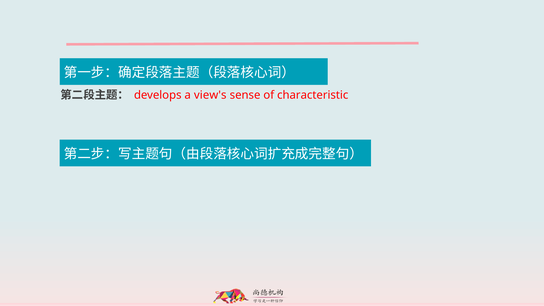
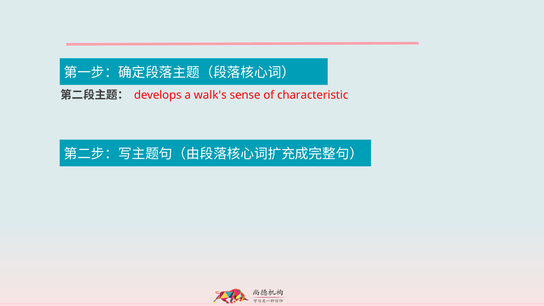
view's: view's -> walk's
